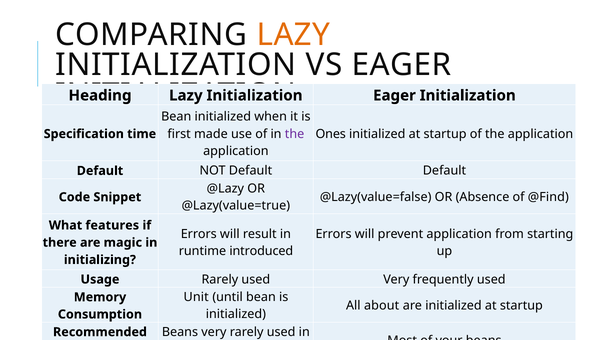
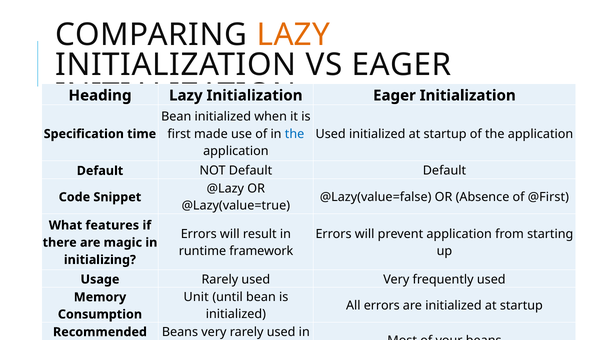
the at (295, 134) colour: purple -> blue
Ones at (331, 134): Ones -> Used
@Find: @Find -> @First
introduced: introduced -> framework
All about: about -> errors
